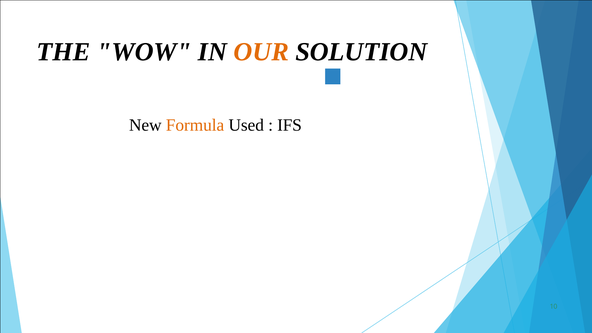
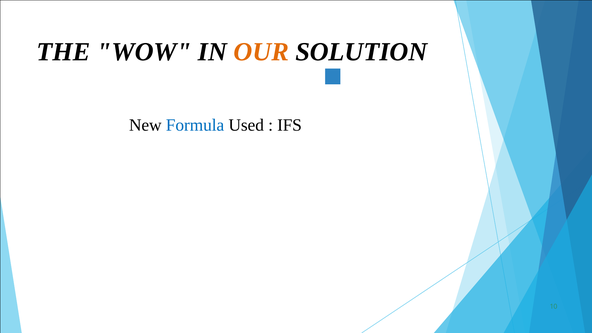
Formula colour: orange -> blue
